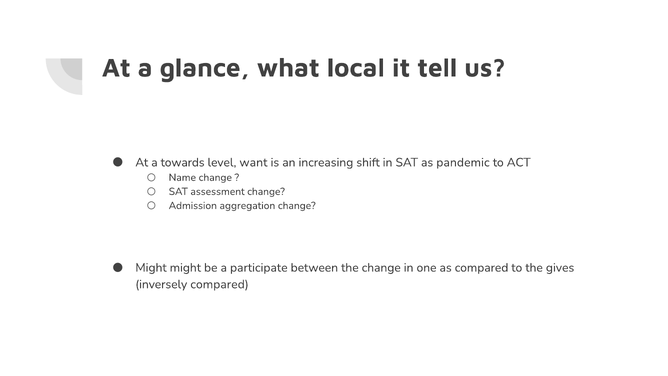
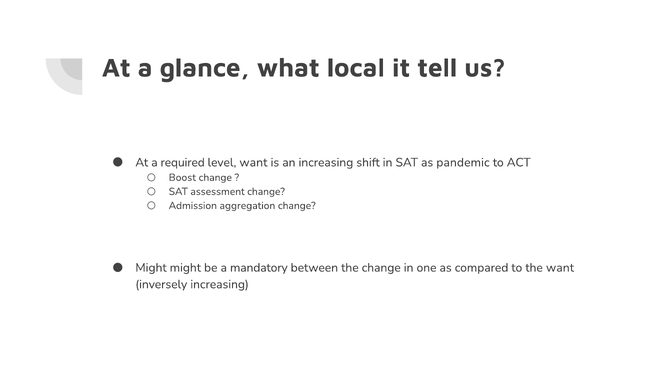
towards: towards -> required
Name: Name -> Boost
participate: participate -> mandatory
the gives: gives -> want
inversely compared: compared -> increasing
